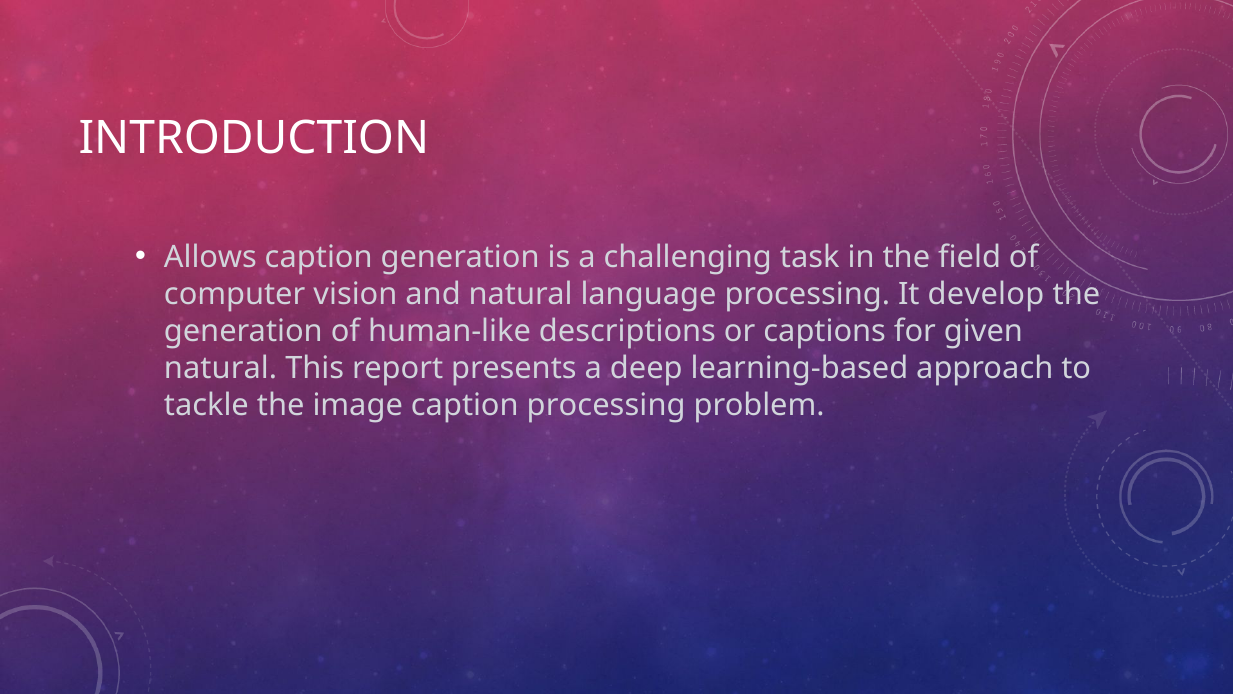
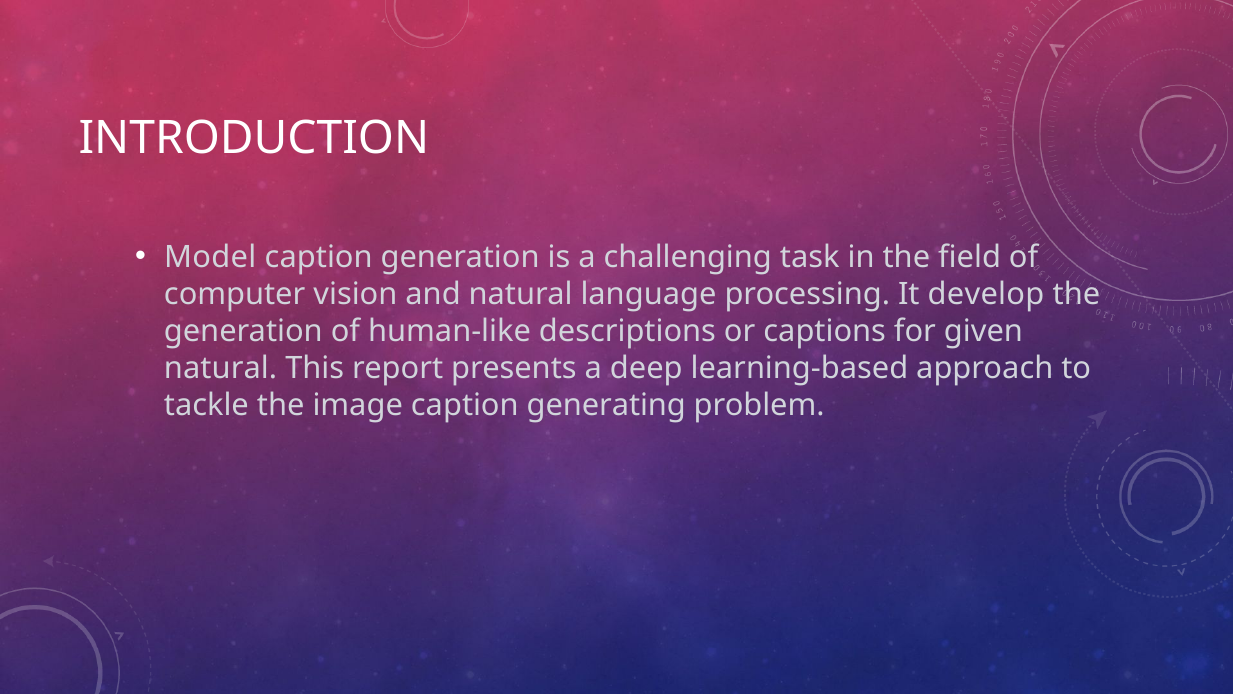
Allows: Allows -> Model
caption processing: processing -> generating
